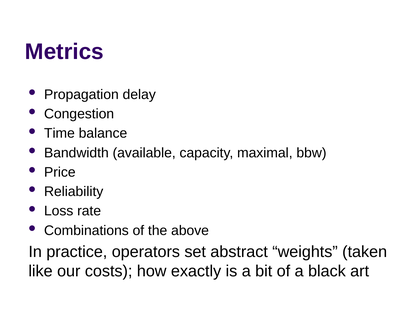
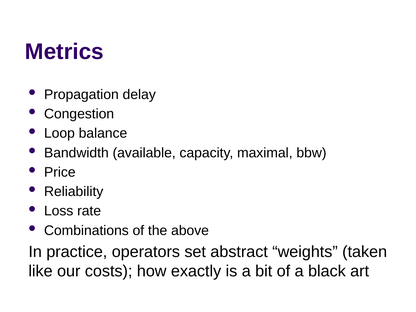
Time: Time -> Loop
